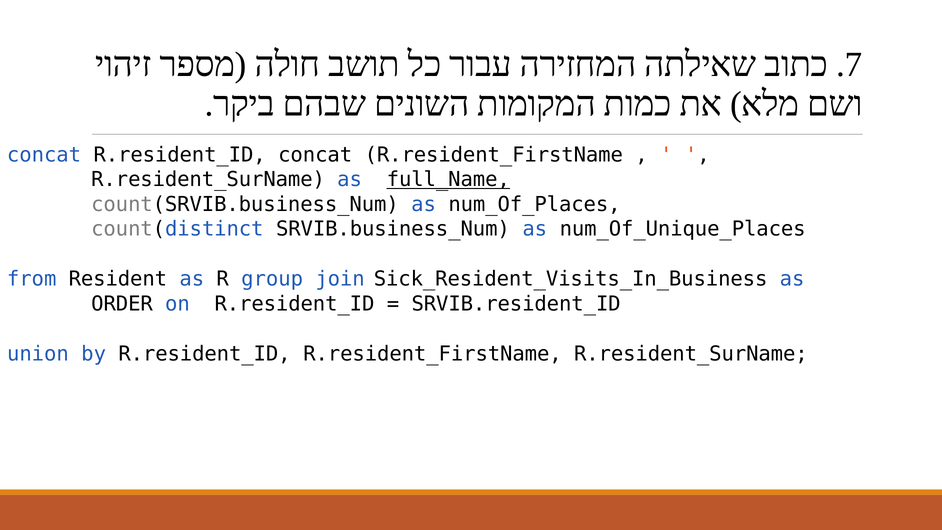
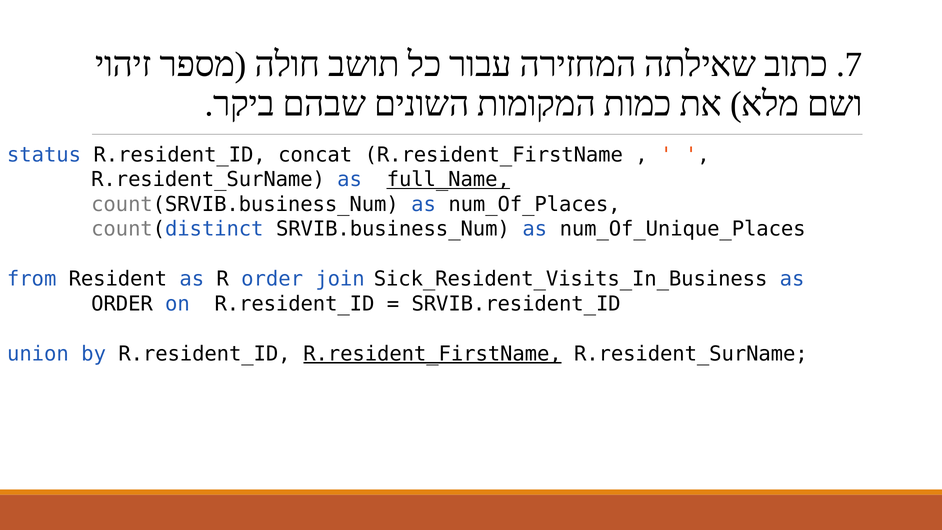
concat at (44, 155): concat -> status
R group: group -> order
R.resident_FirstName at (432, 354) underline: none -> present
